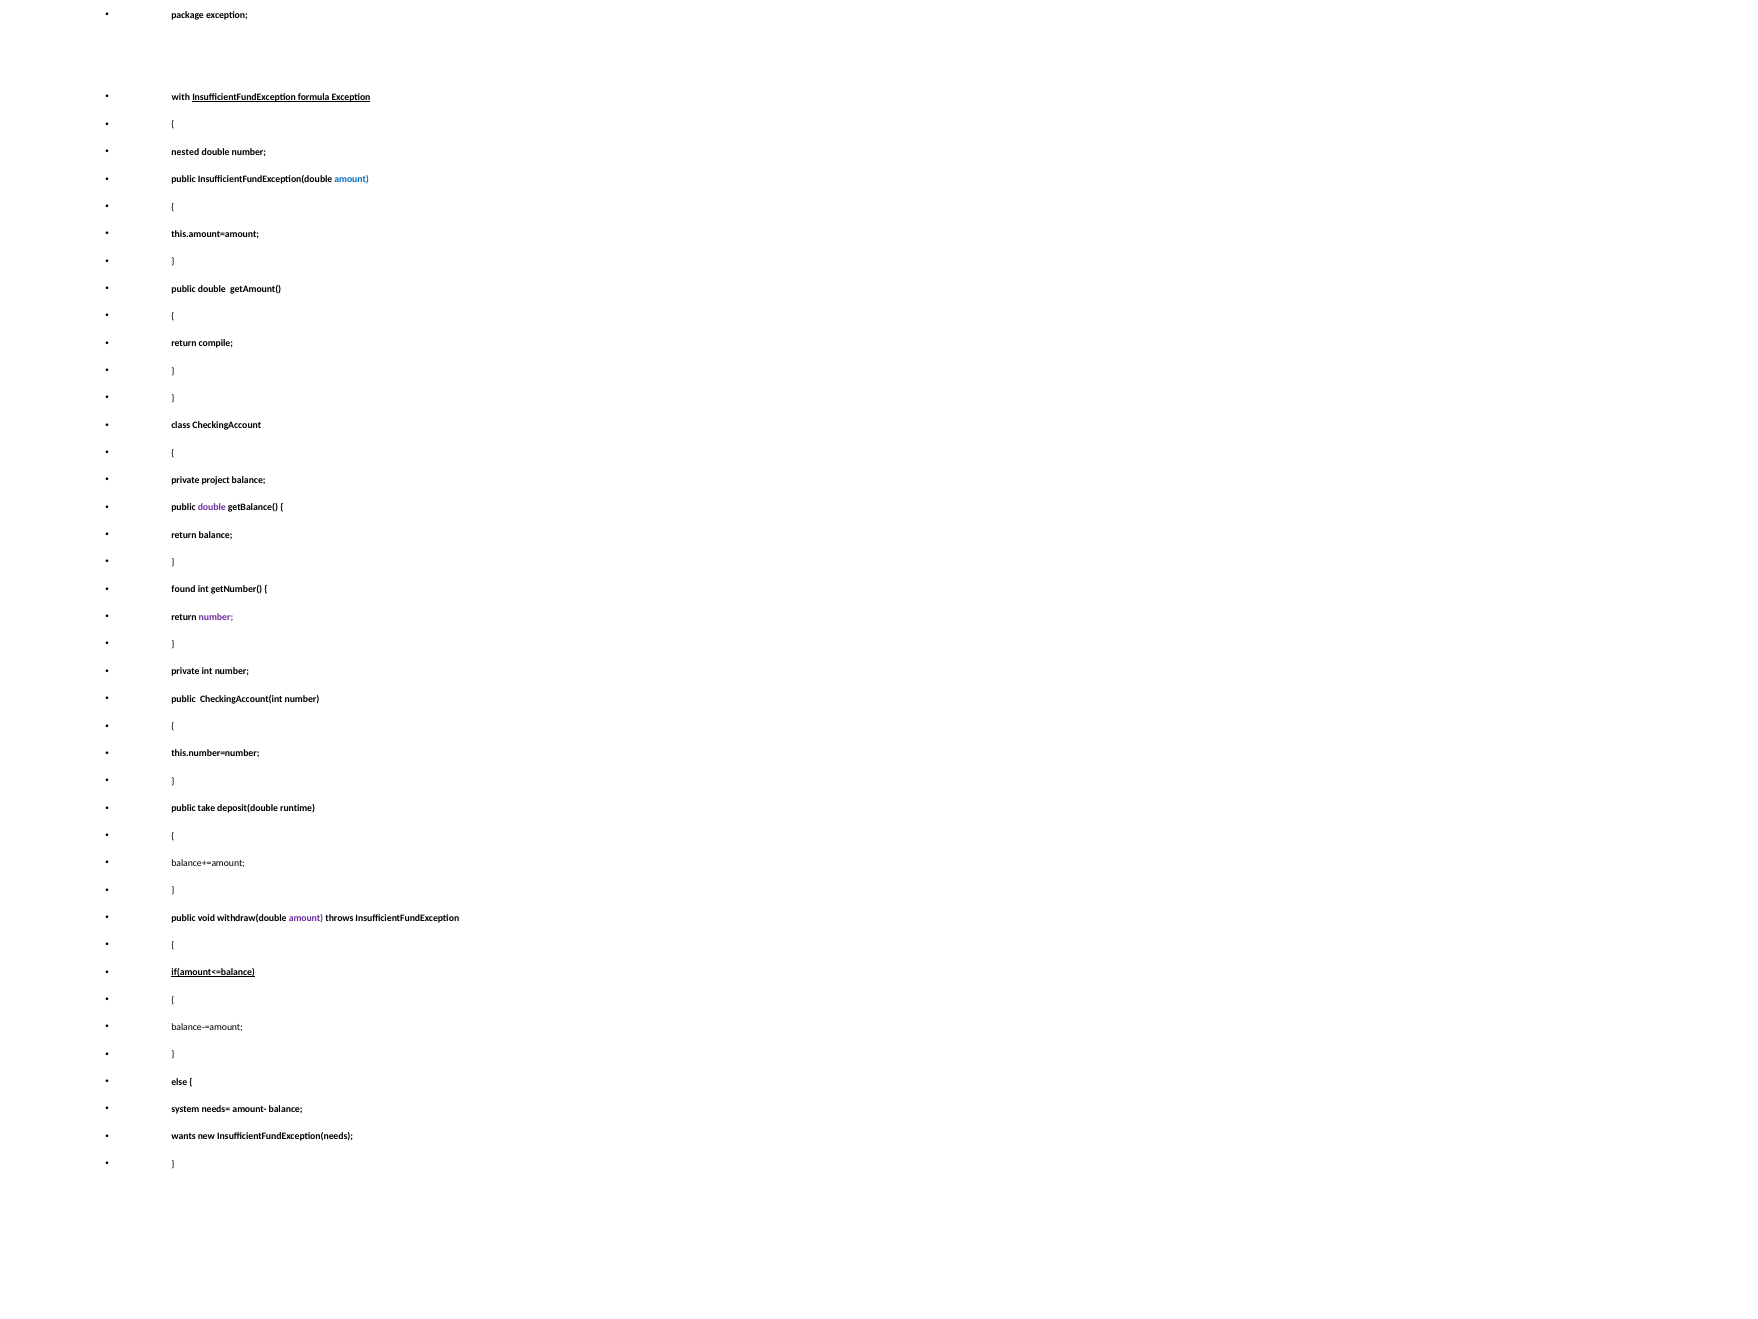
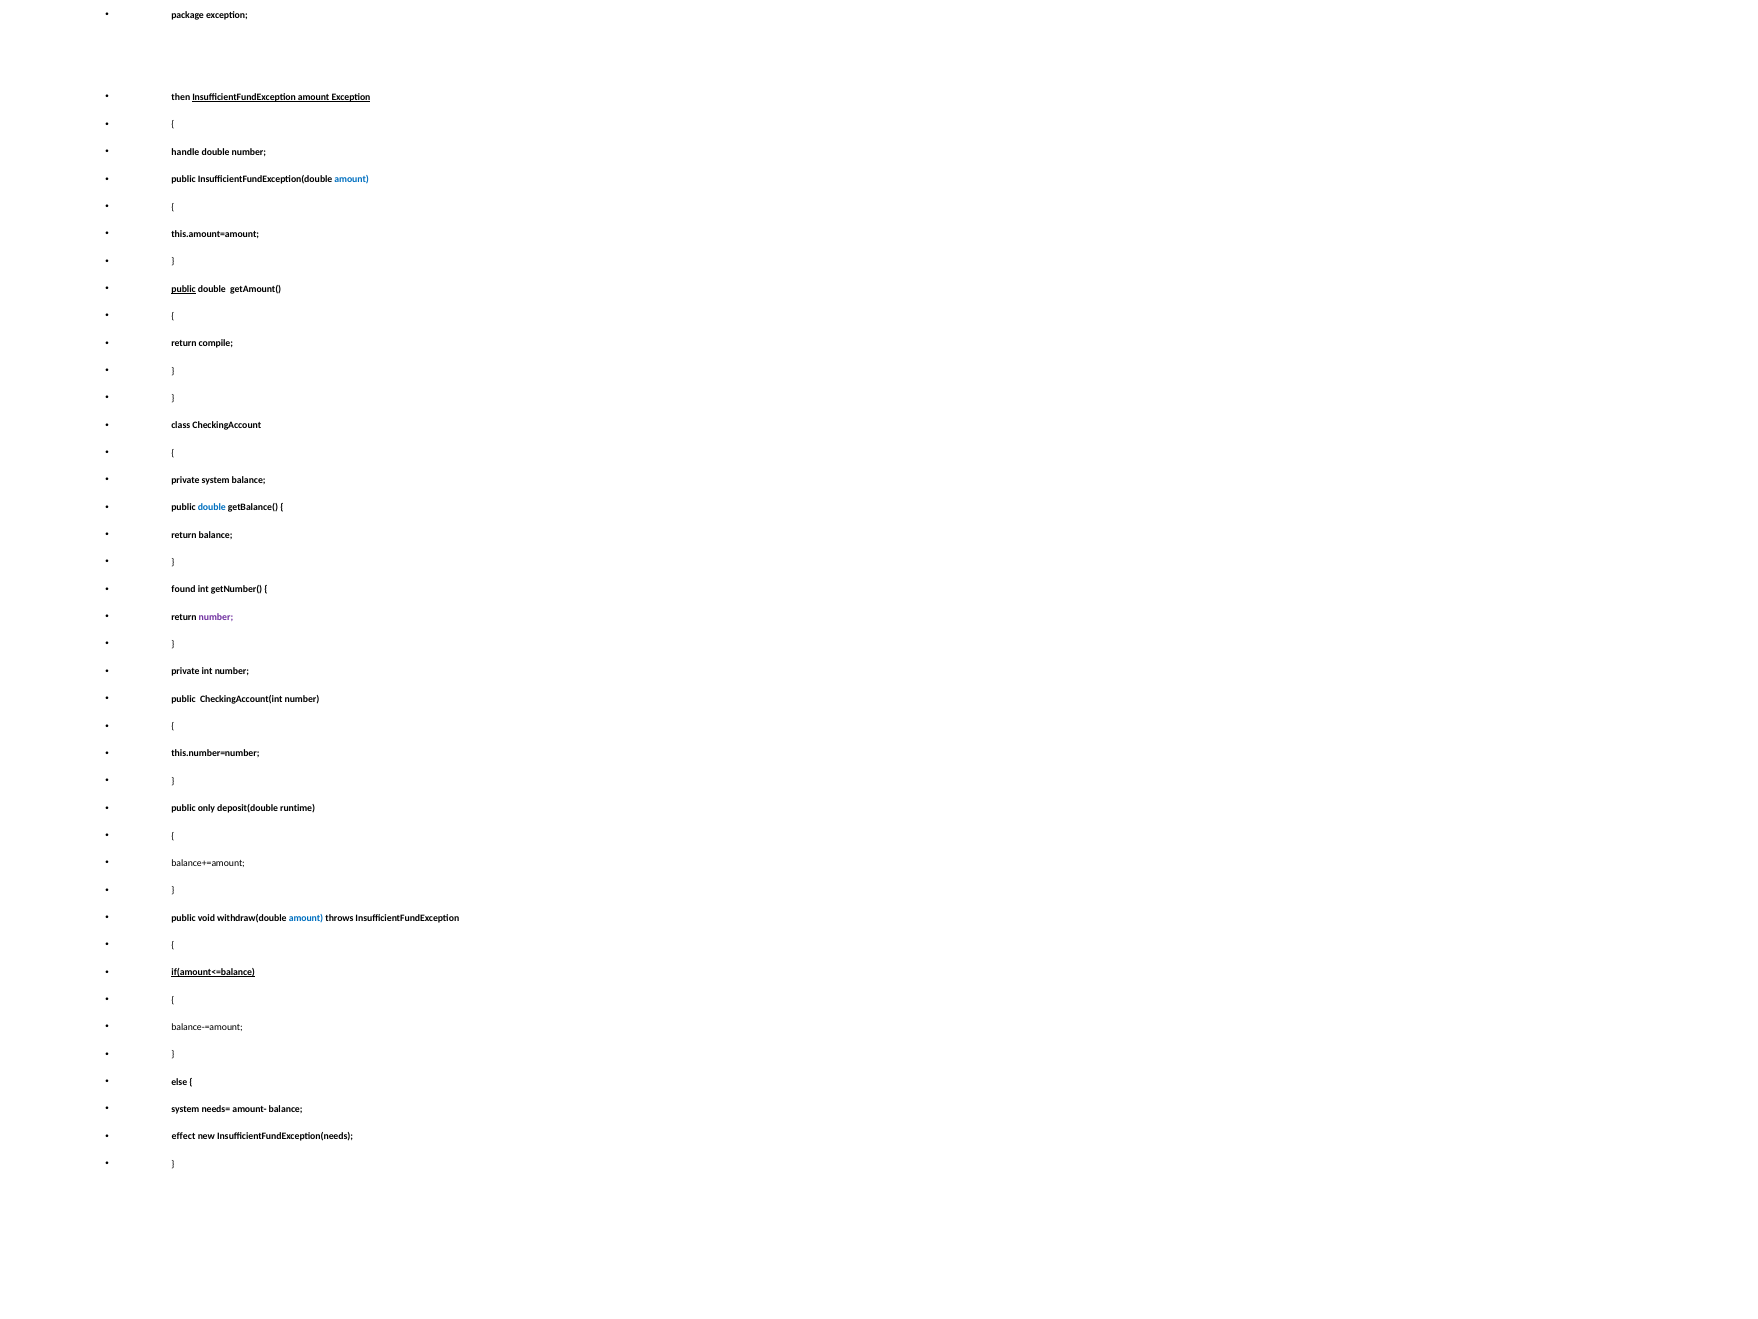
with: with -> then
InsufficientFundException formula: formula -> amount
nested: nested -> handle
public at (184, 289) underline: none -> present
private project: project -> system
double at (212, 507) colour: purple -> blue
take: take -> only
amount at (306, 918) colour: purple -> blue
wants: wants -> effect
